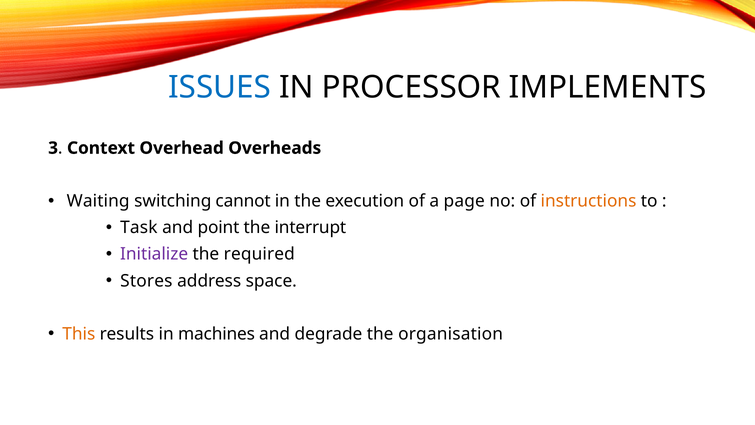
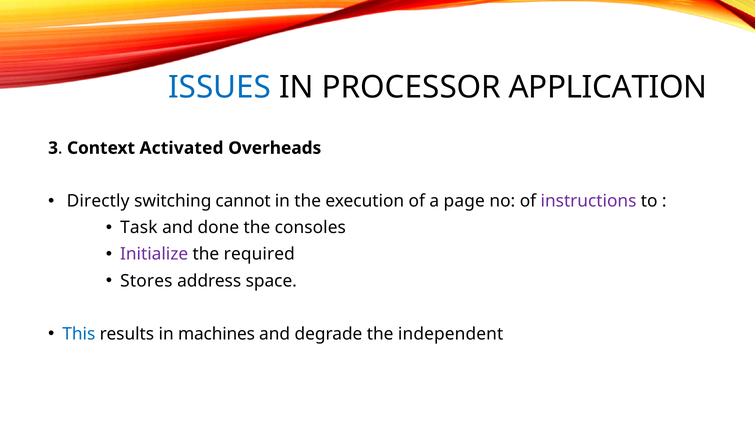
IMPLEMENTS: IMPLEMENTS -> APPLICATION
Overhead: Overhead -> Activated
Waiting: Waiting -> Directly
instructions colour: orange -> purple
point: point -> done
interrupt: interrupt -> consoles
This colour: orange -> blue
organisation: organisation -> independent
